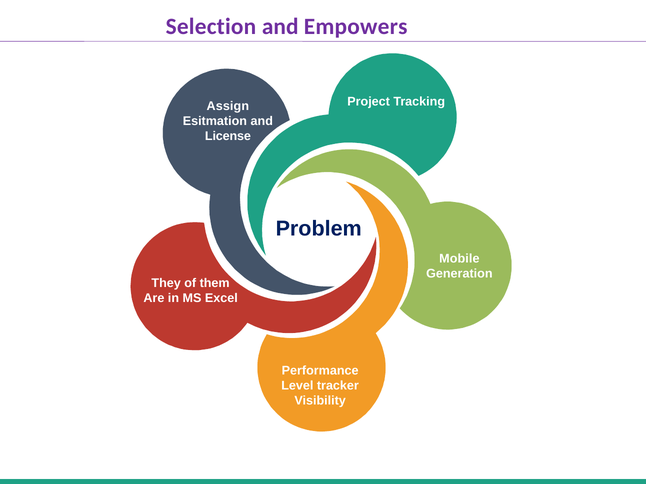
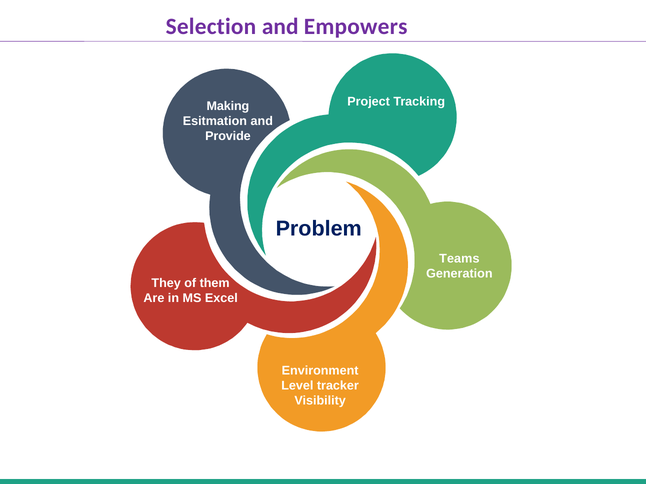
Assign: Assign -> Making
License: License -> Provide
Mobile: Mobile -> Teams
Performance: Performance -> Environment
